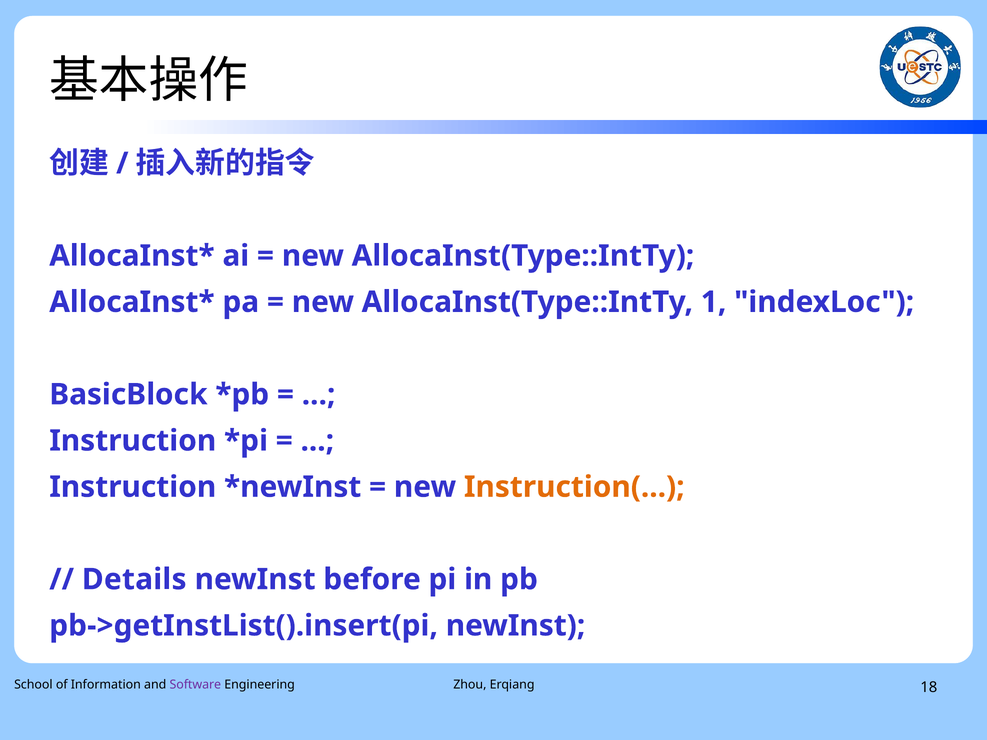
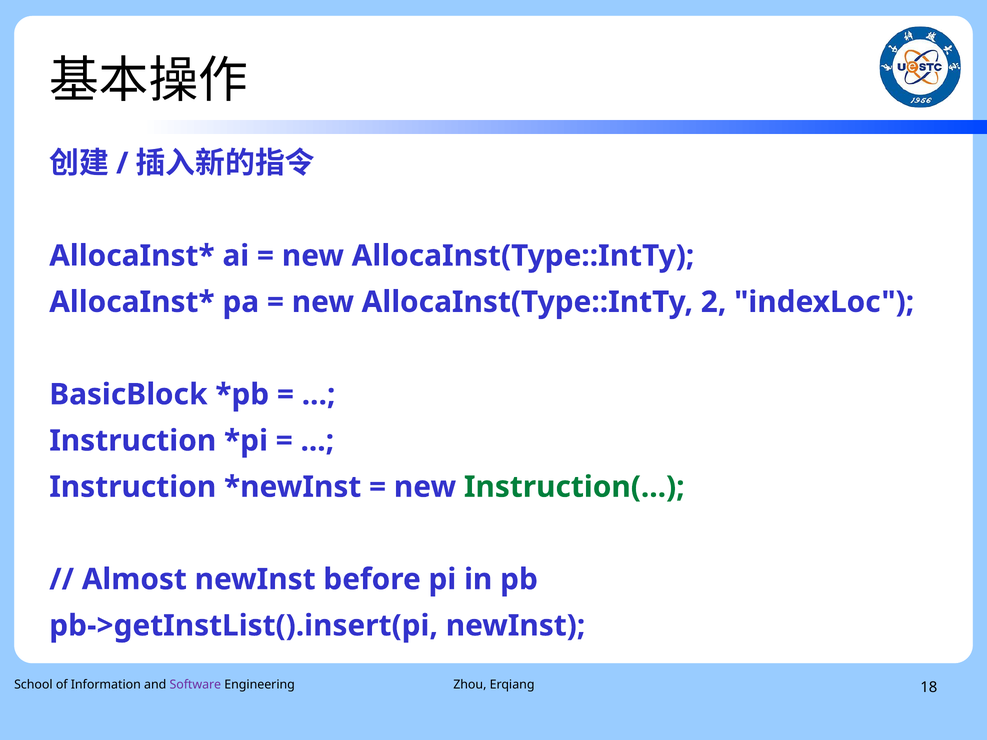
1: 1 -> 2
Instruction( colour: orange -> green
Details: Details -> Almost
